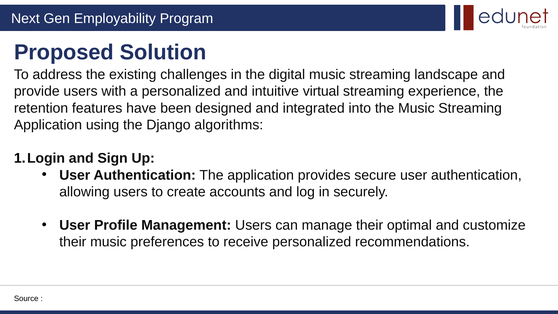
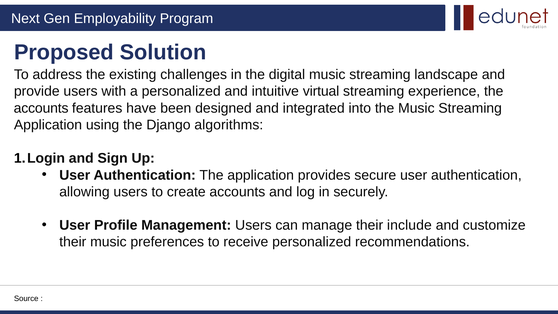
retention at (41, 108): retention -> accounts
optimal: optimal -> include
